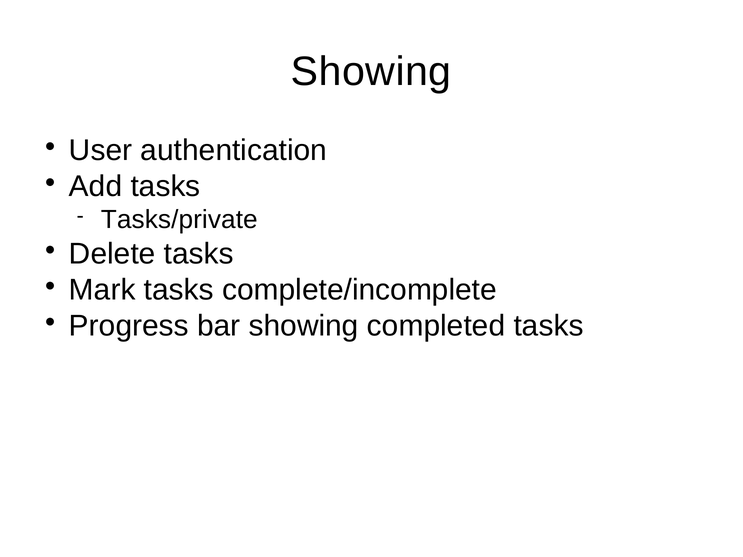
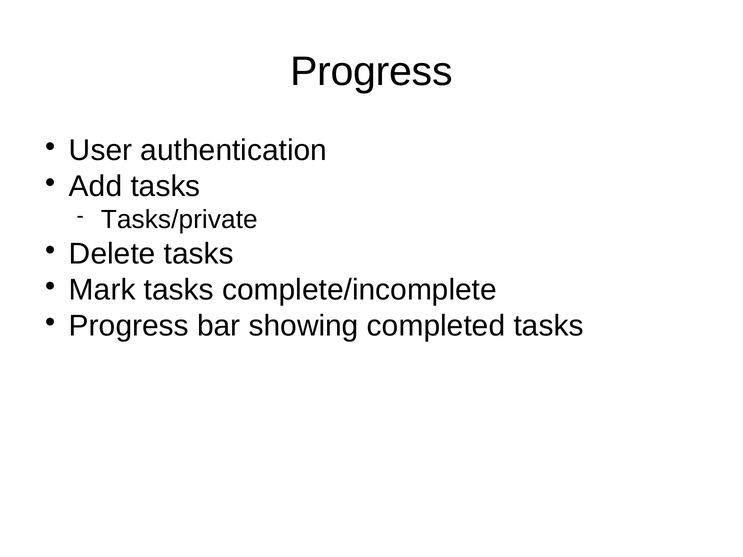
Showing at (371, 72): Showing -> Progress
